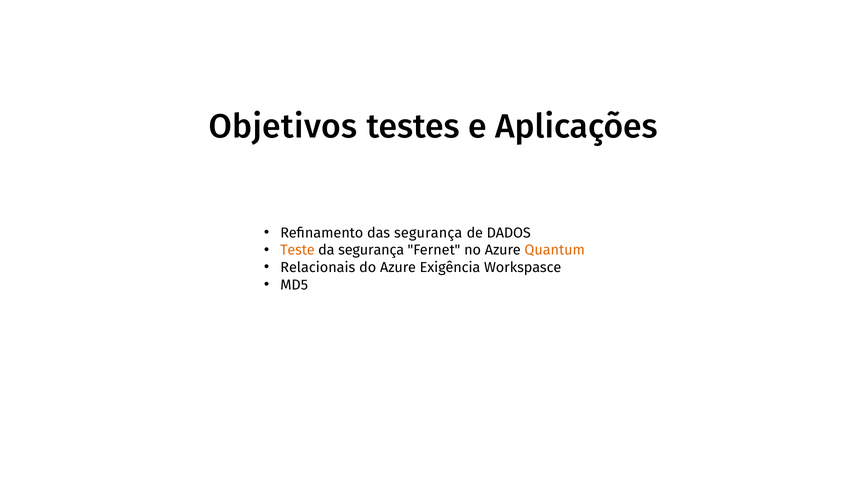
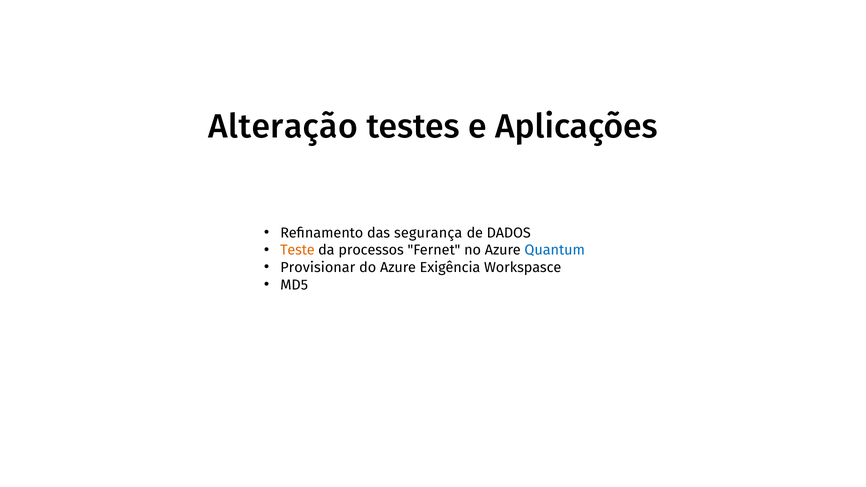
Objetivos: Objetivos -> Alteração
da segurança: segurança -> processos
Quantum colour: orange -> blue
Relacionais: Relacionais -> Provisionar
